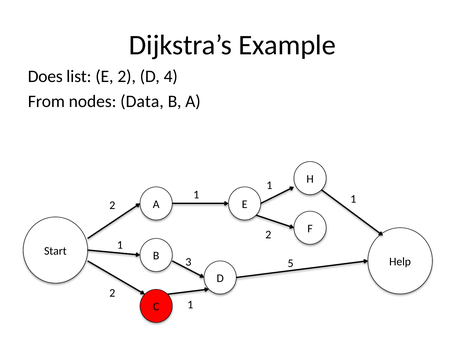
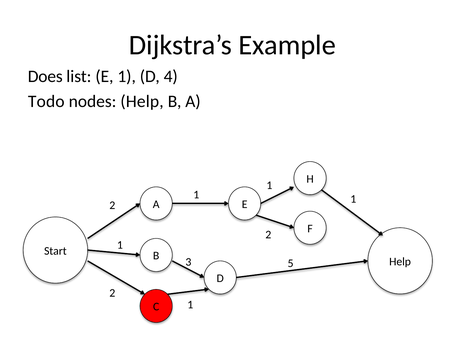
E 2: 2 -> 1
From: From -> Todo
nodes Data: Data -> Help
